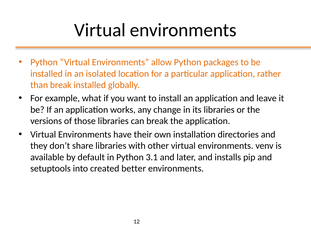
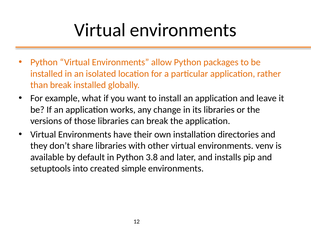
3.1: 3.1 -> 3.8
better: better -> simple
